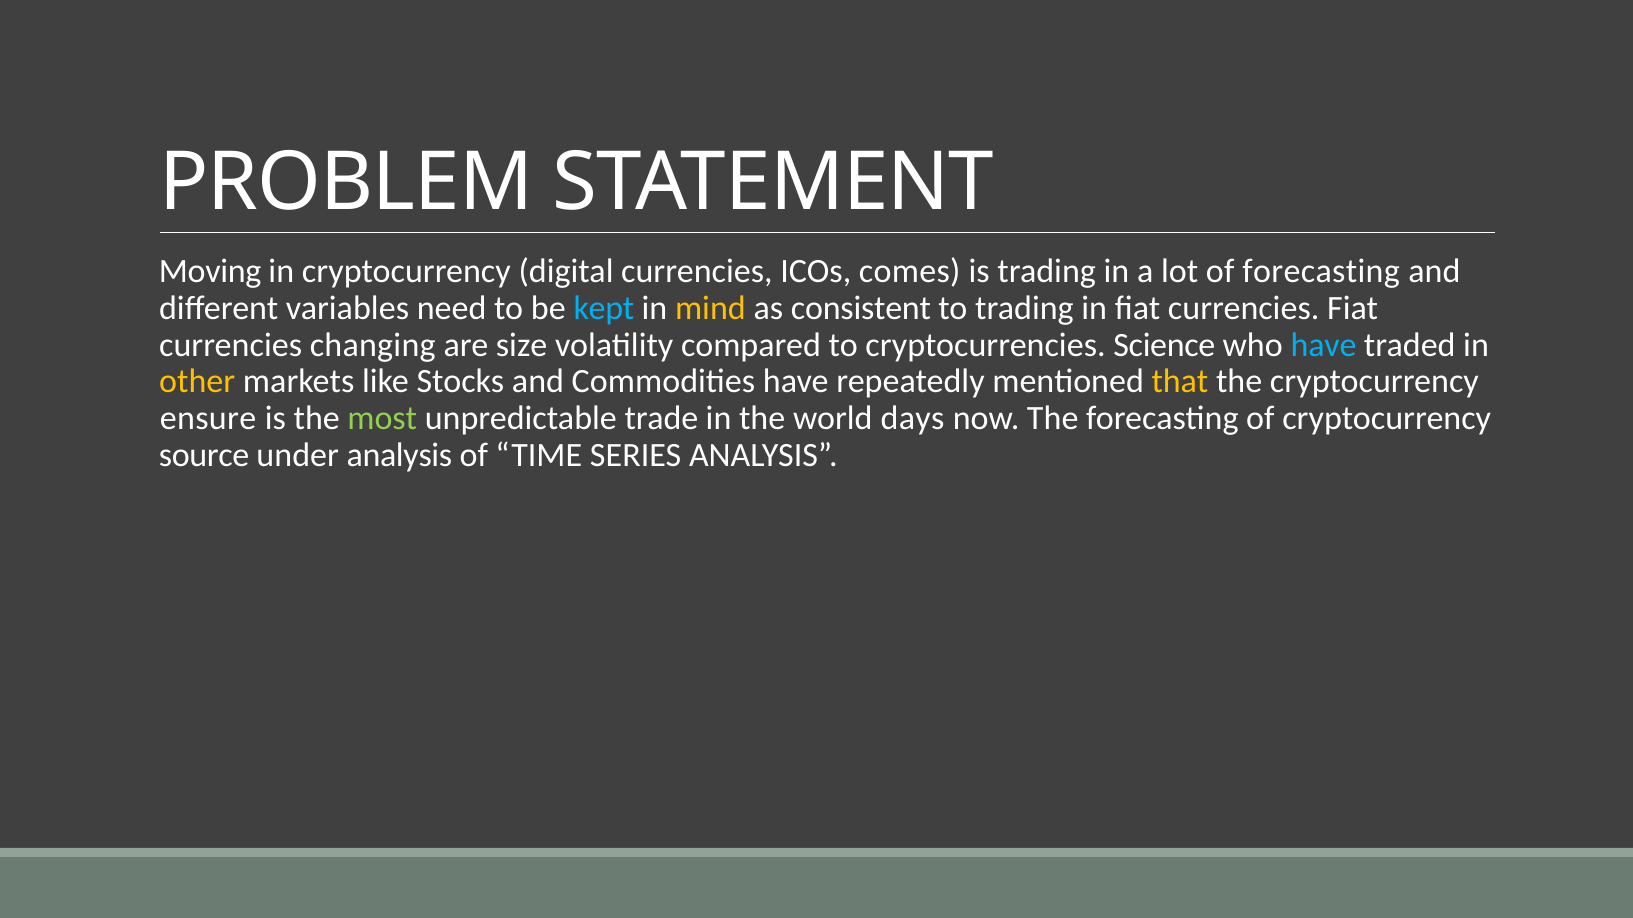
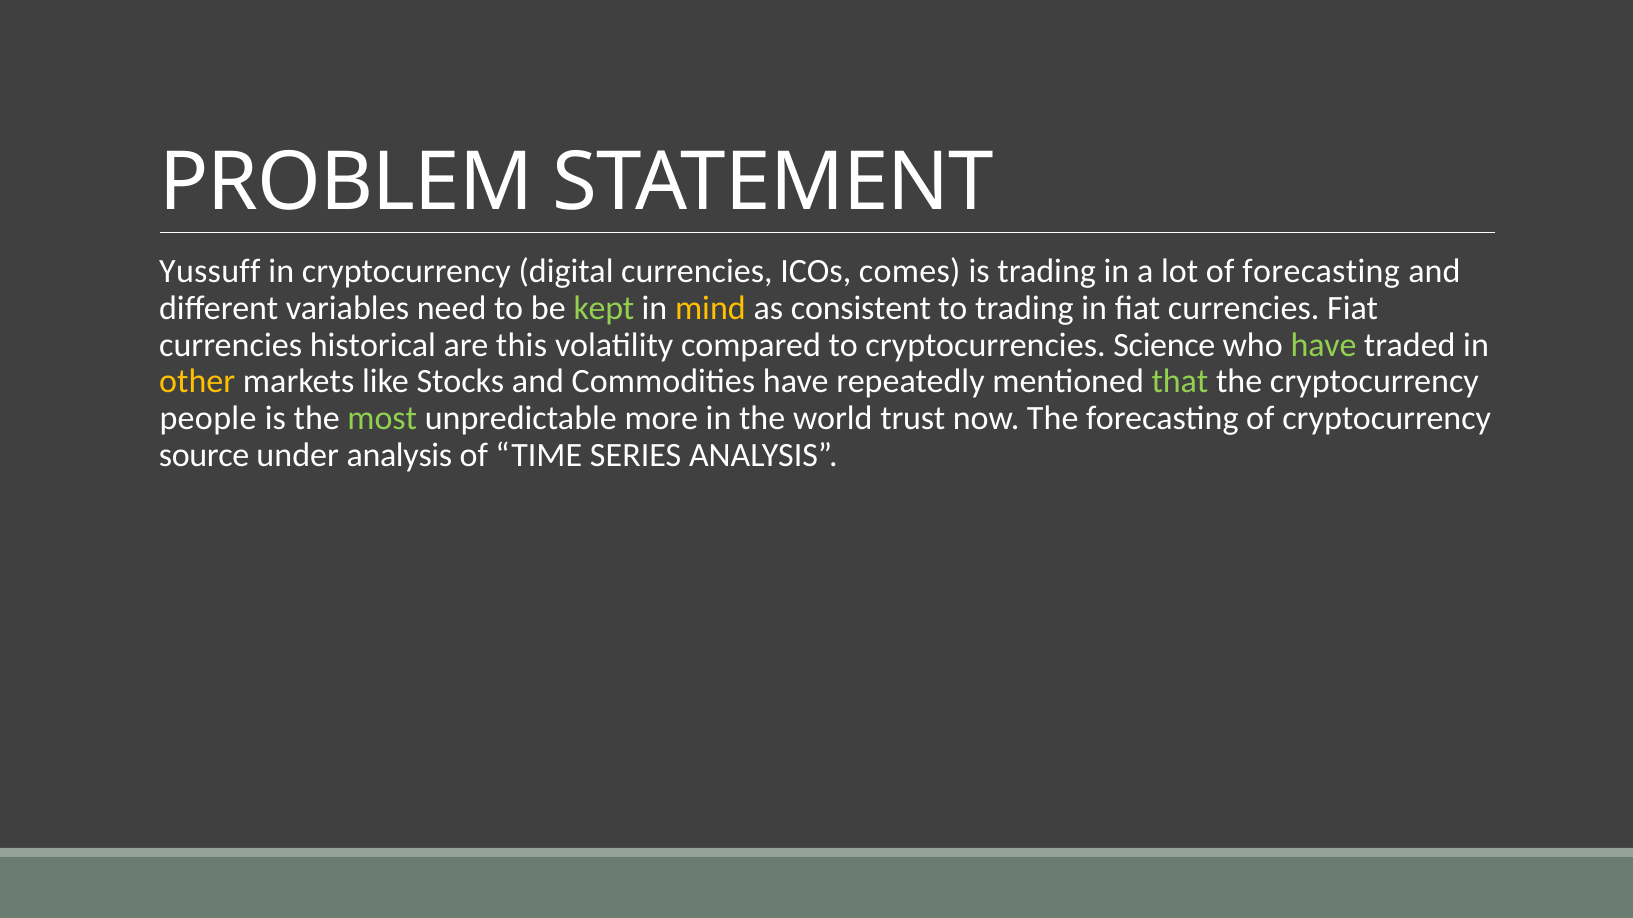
Moving: Moving -> Yussuff
kept colour: light blue -> light green
changing: changing -> historical
size: size -> this
have at (1324, 345) colour: light blue -> light green
that colour: yellow -> light green
ensure: ensure -> people
trade: trade -> more
days: days -> trust
